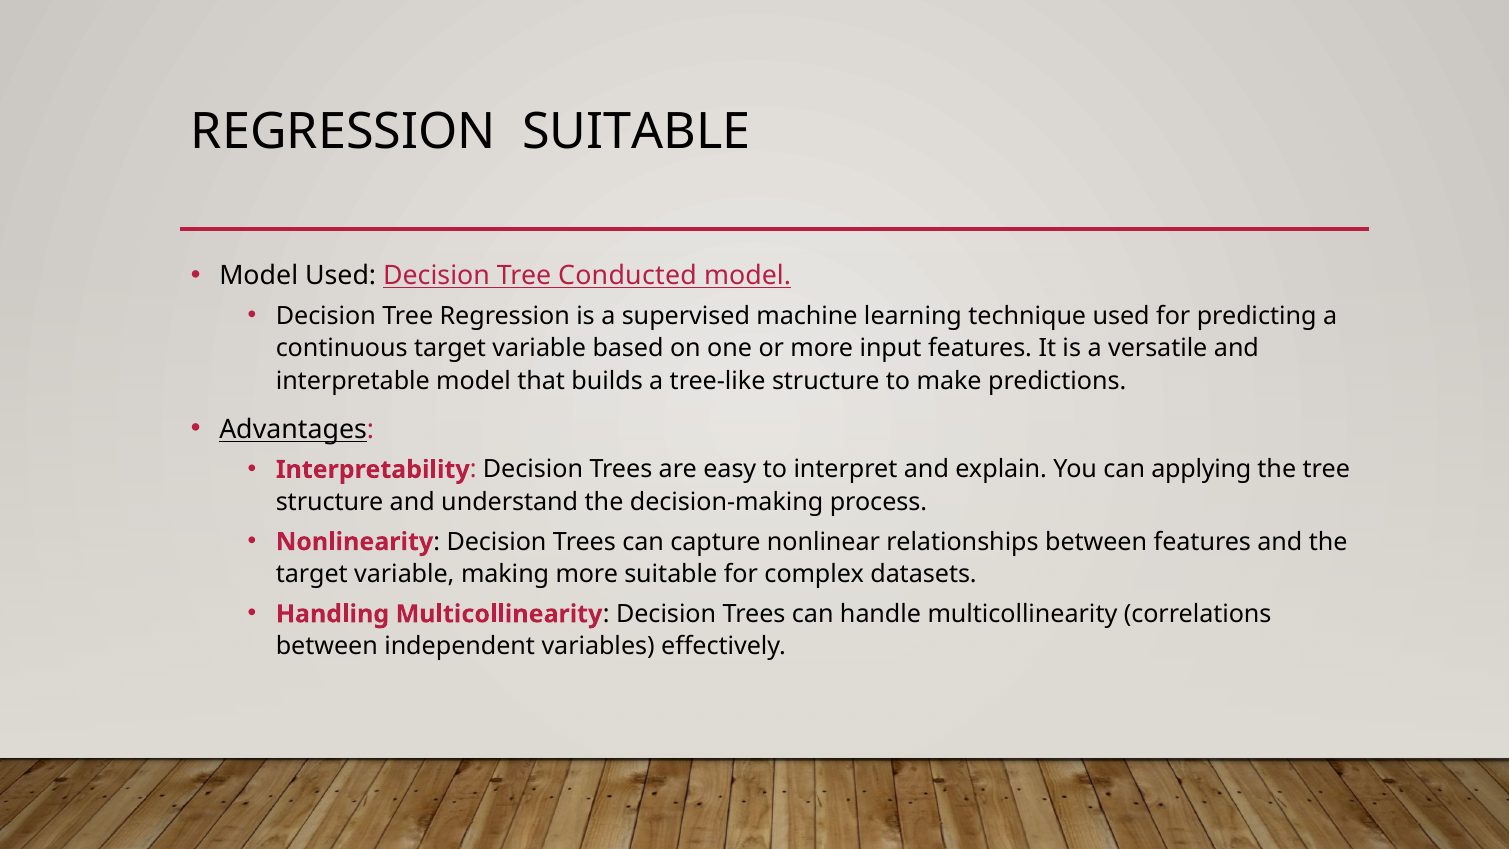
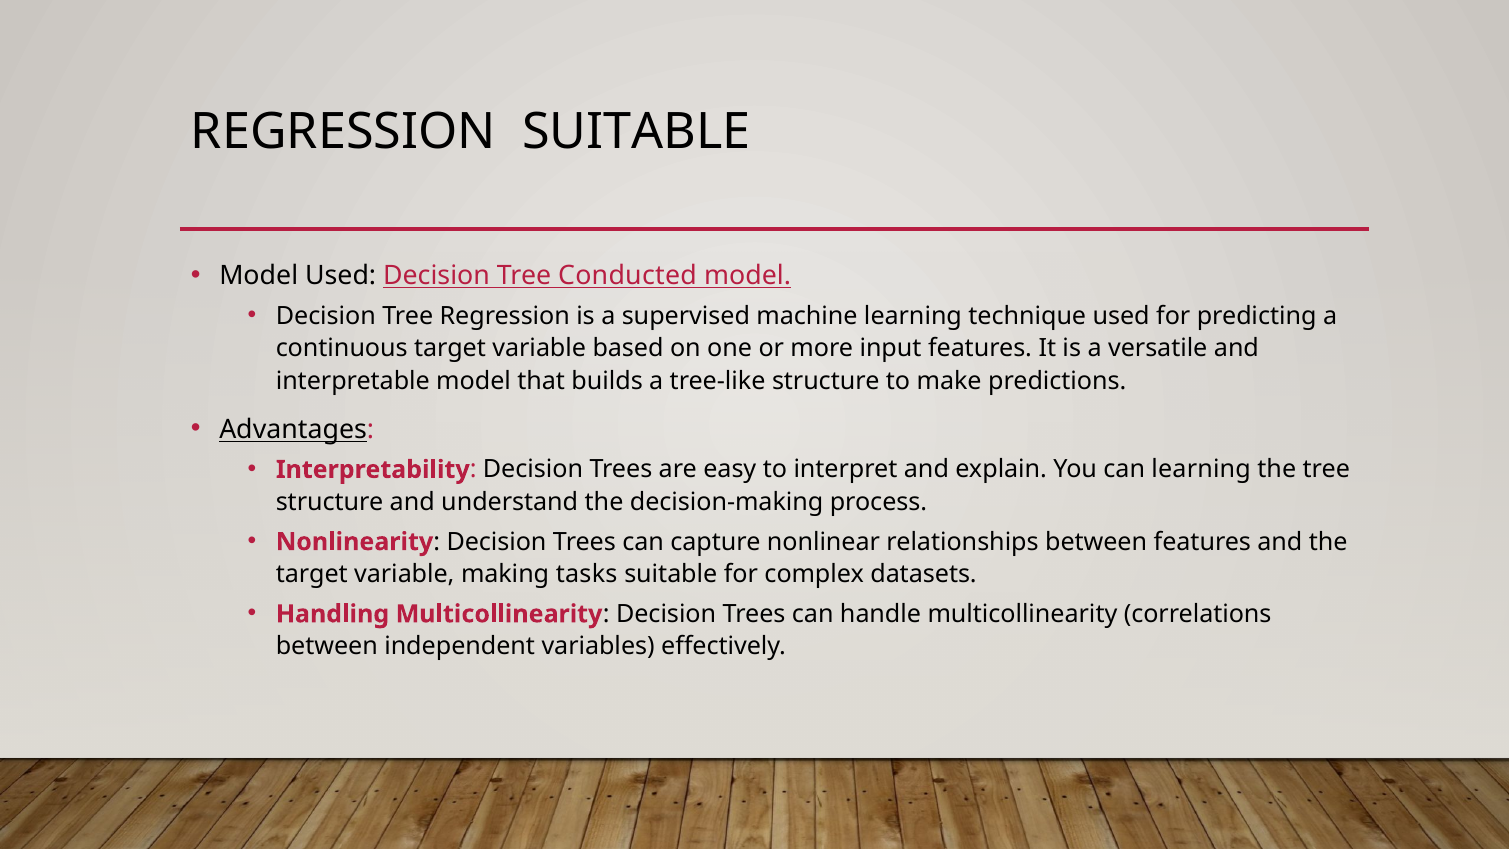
can applying: applying -> learning
making more: more -> tasks
